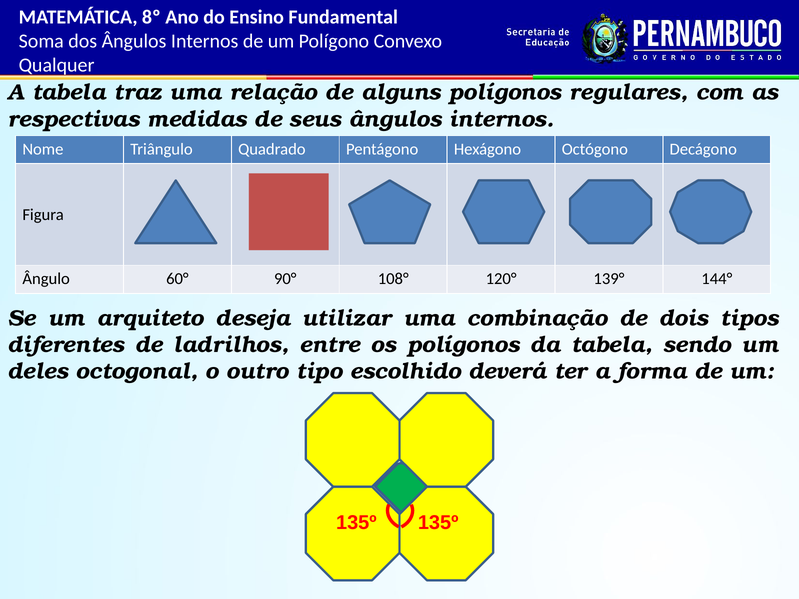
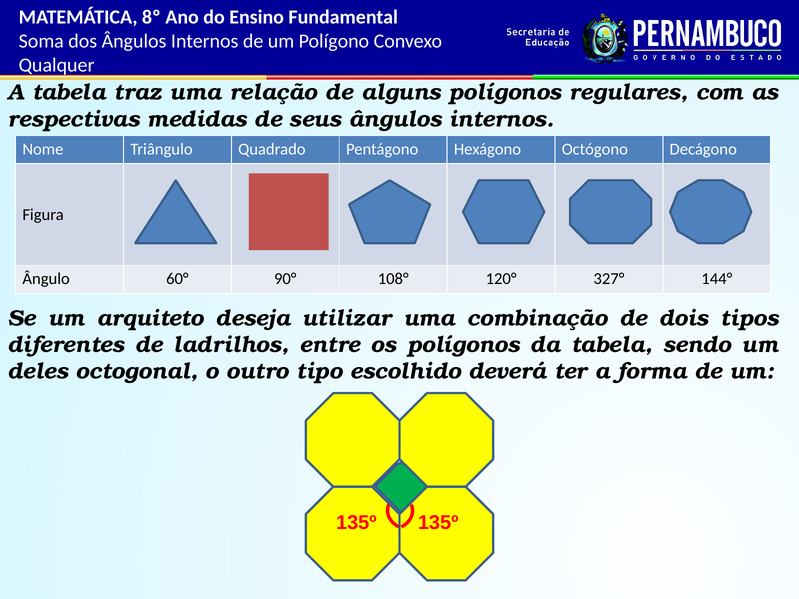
139°: 139° -> 327°
